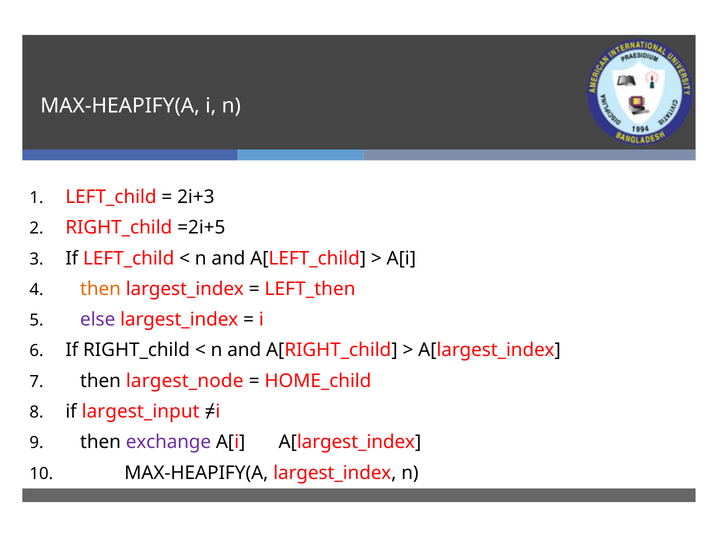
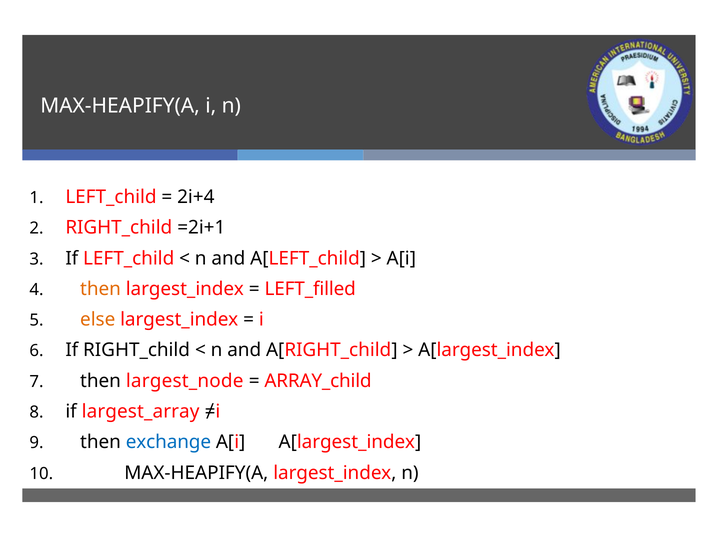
2i+3: 2i+3 -> 2i+4
=2i+5: =2i+5 -> =2i+1
LEFT_then: LEFT_then -> LEFT_filled
else colour: purple -> orange
HOME_child: HOME_child -> ARRAY_child
largest_input: largest_input -> largest_array
exchange colour: purple -> blue
